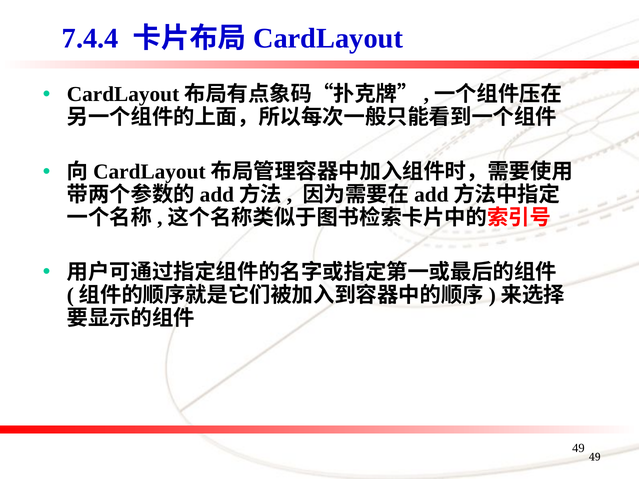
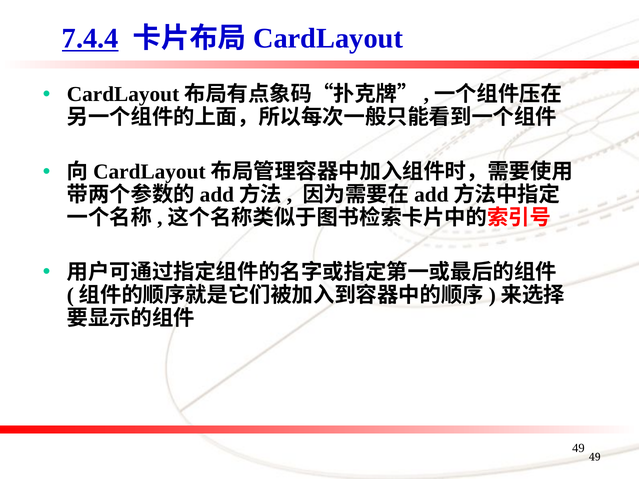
7.4.4 underline: none -> present
